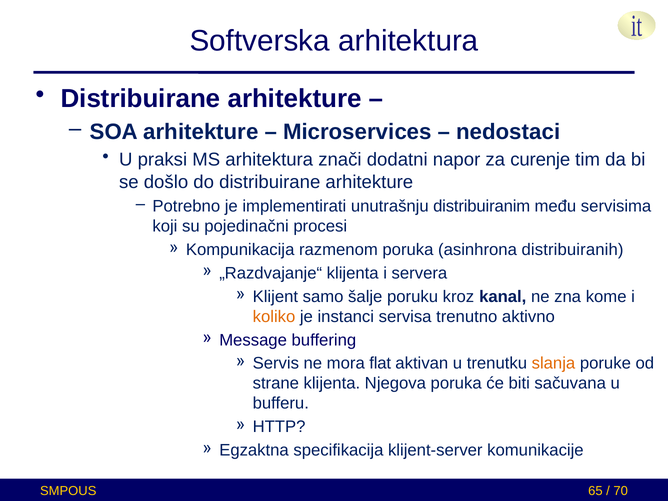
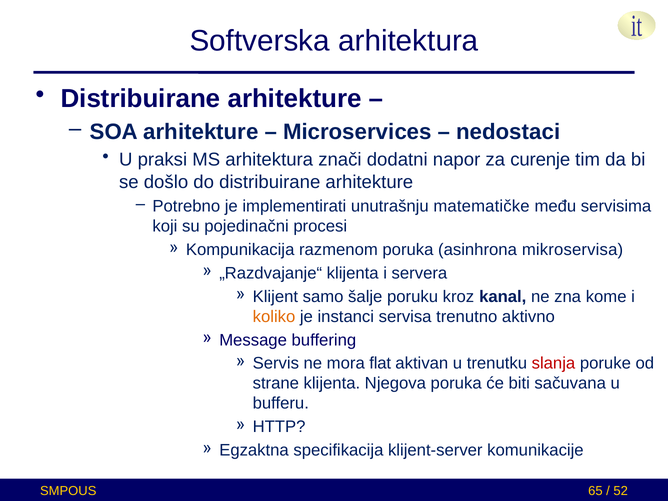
distribuiranim: distribuiranim -> matematičke
distribuiranih: distribuiranih -> mikroservisa
slanja colour: orange -> red
70: 70 -> 52
